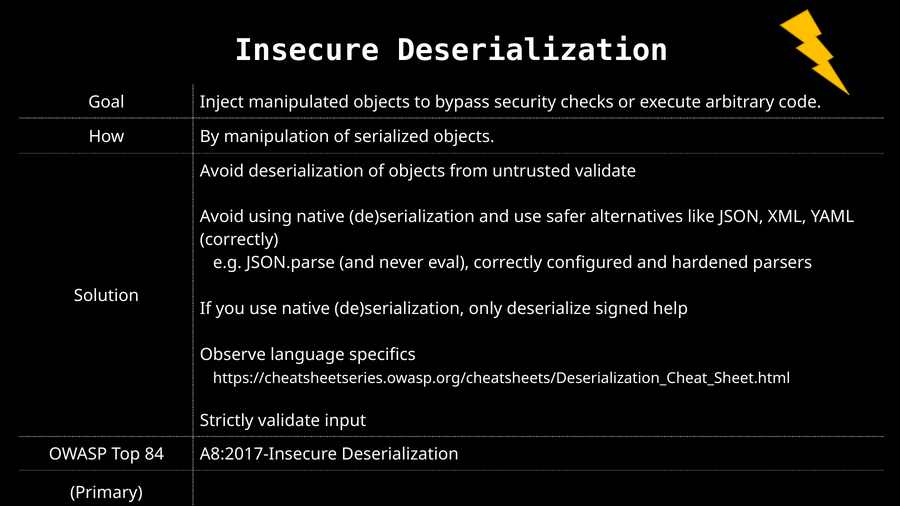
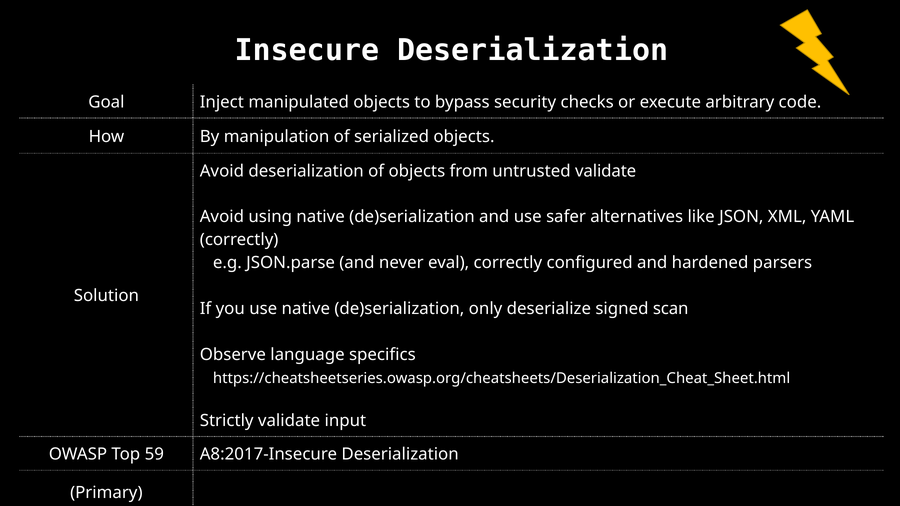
help: help -> scan
84: 84 -> 59
